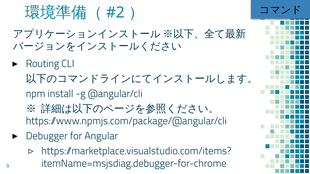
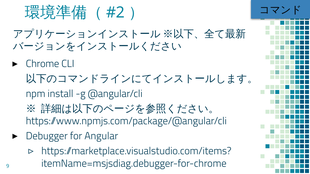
Routing: Routing -> Chrome
